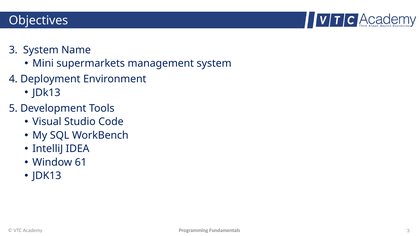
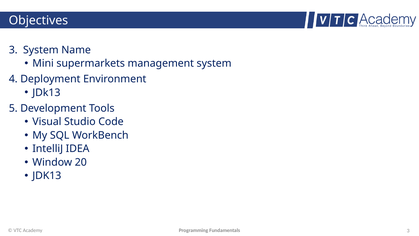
61: 61 -> 20
